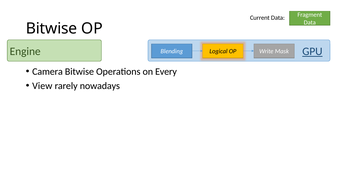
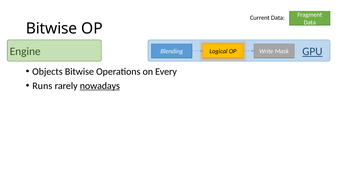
Camera: Camera -> Objects
View: View -> Runs
nowadays underline: none -> present
